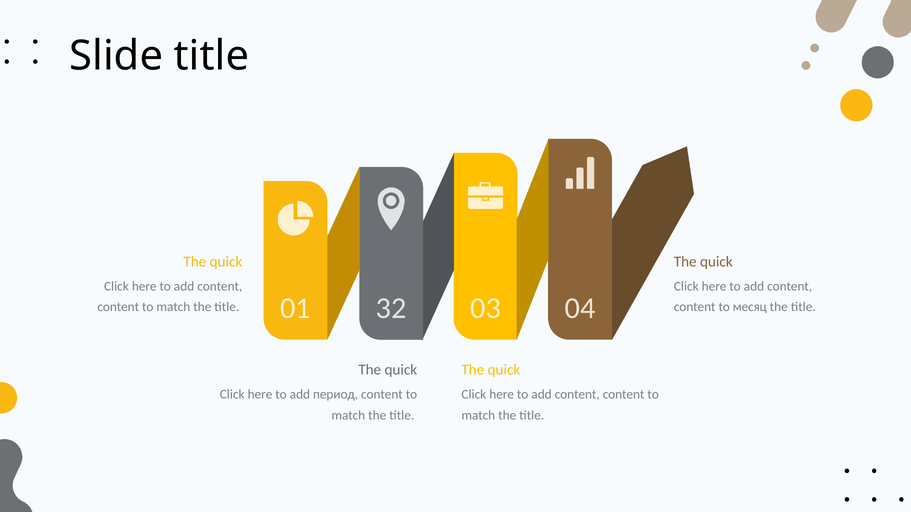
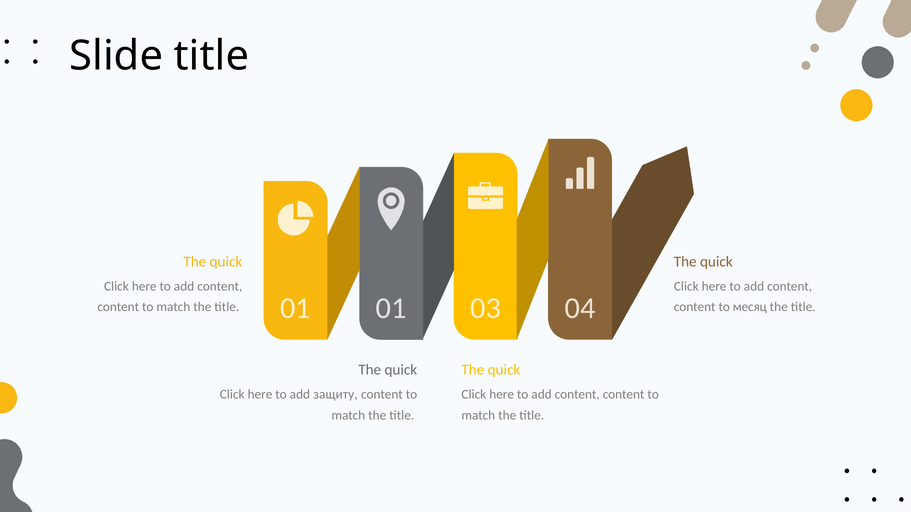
01 32: 32 -> 01
период: период -> защиту
